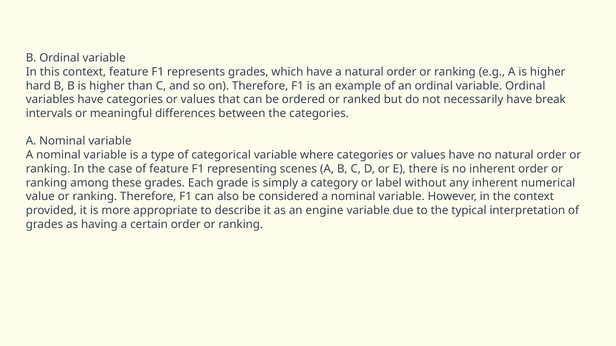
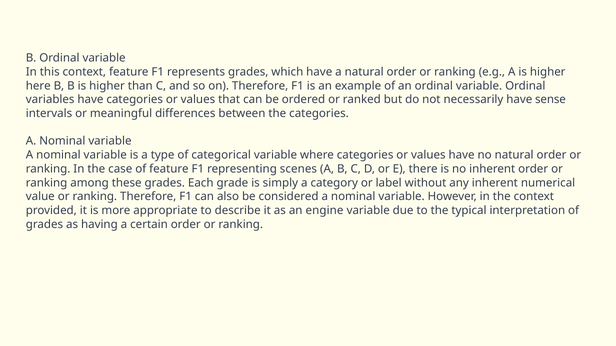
hard: hard -> here
break: break -> sense
